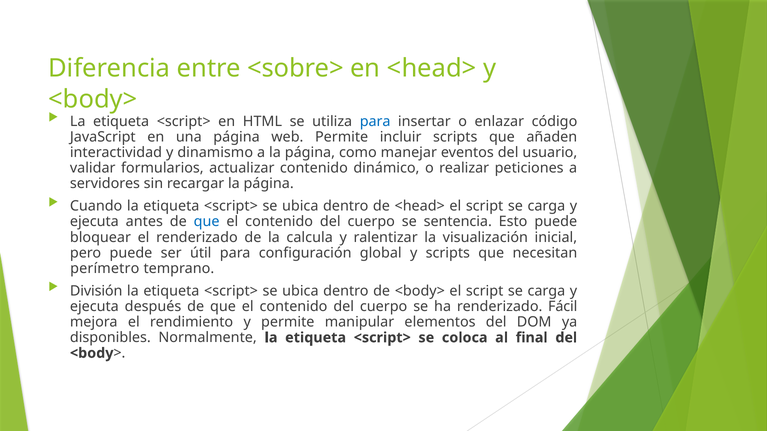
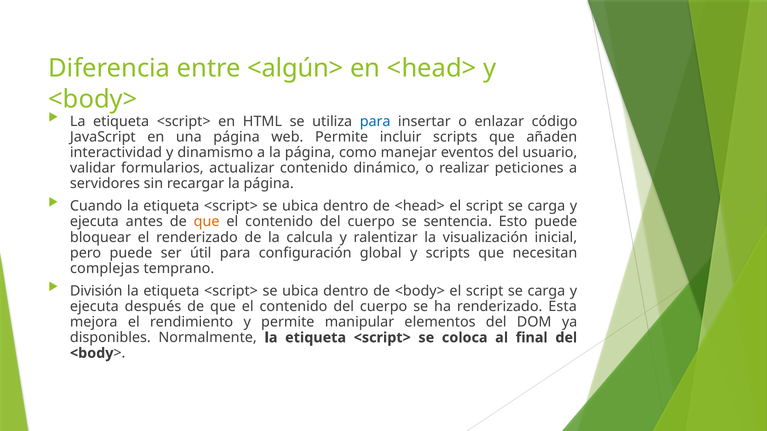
<sobre>: <sobre> -> <algún>
que at (207, 222) colour: blue -> orange
perímetro: perímetro -> complejas
Fácil: Fácil -> Esta
